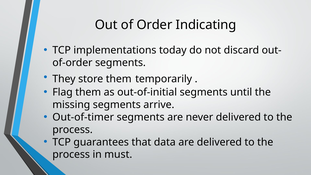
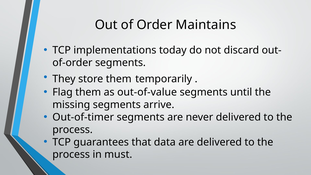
Indicating: Indicating -> Maintains
out-of-initial: out-of-initial -> out-of-value
